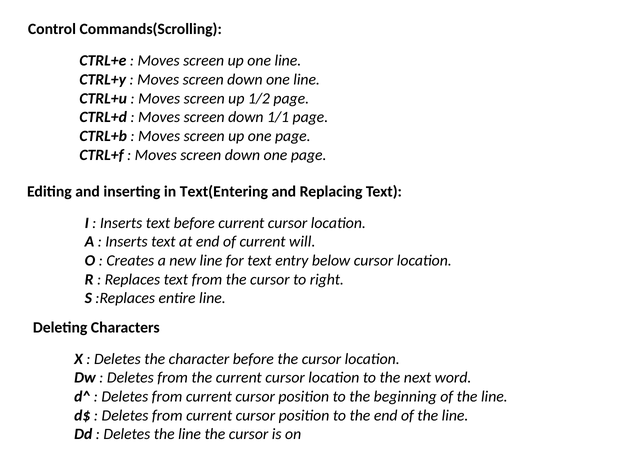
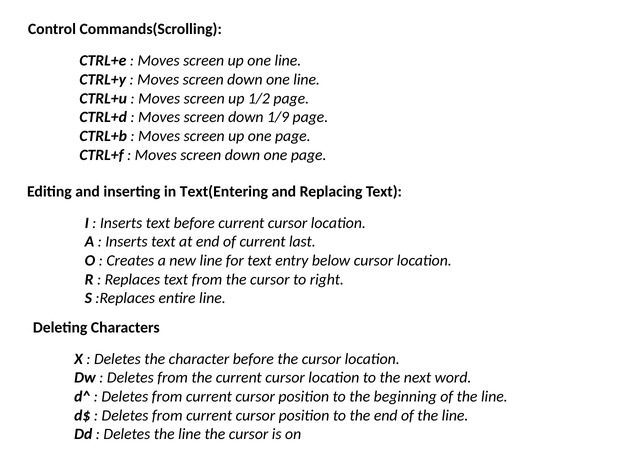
1/1: 1/1 -> 1/9
will: will -> last
